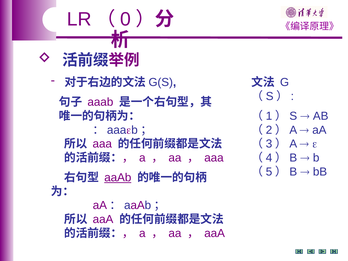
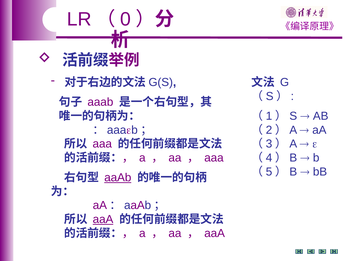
aaA at (103, 219) underline: none -> present
